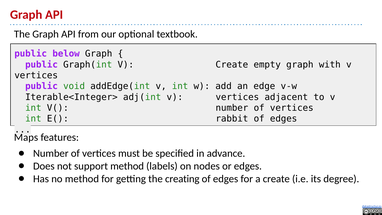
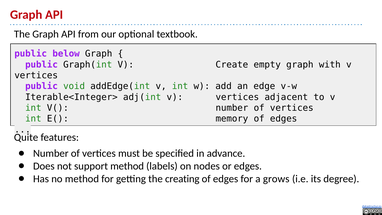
rabbit: rabbit -> memory
Maps: Maps -> Quite
a create: create -> grows
